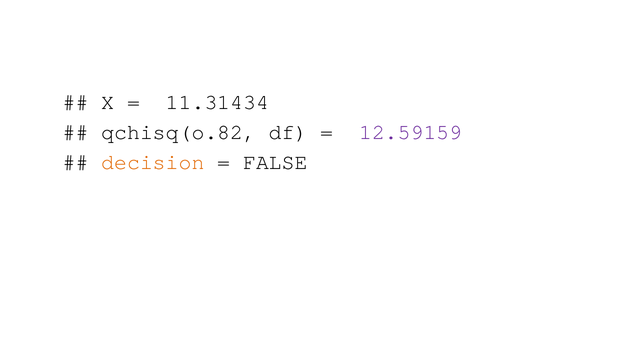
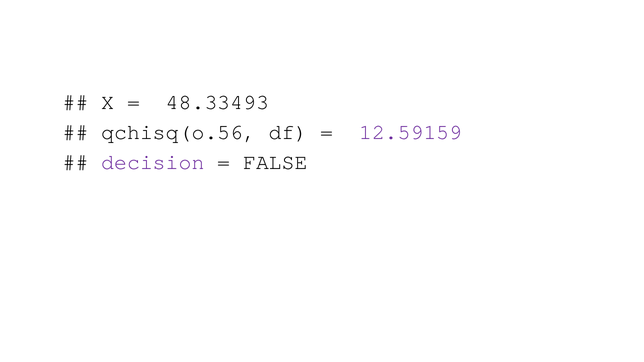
11.31434: 11.31434 -> 48.33493
qchisq(o.82: qchisq(o.82 -> qchisq(o.56
decision colour: orange -> purple
